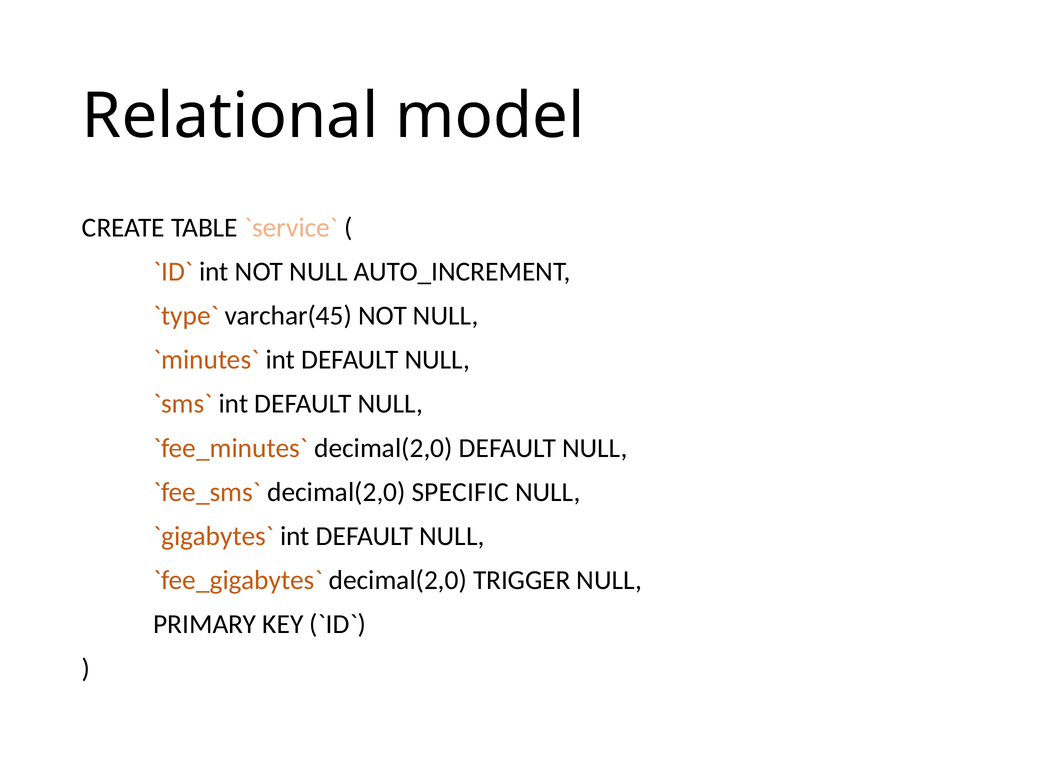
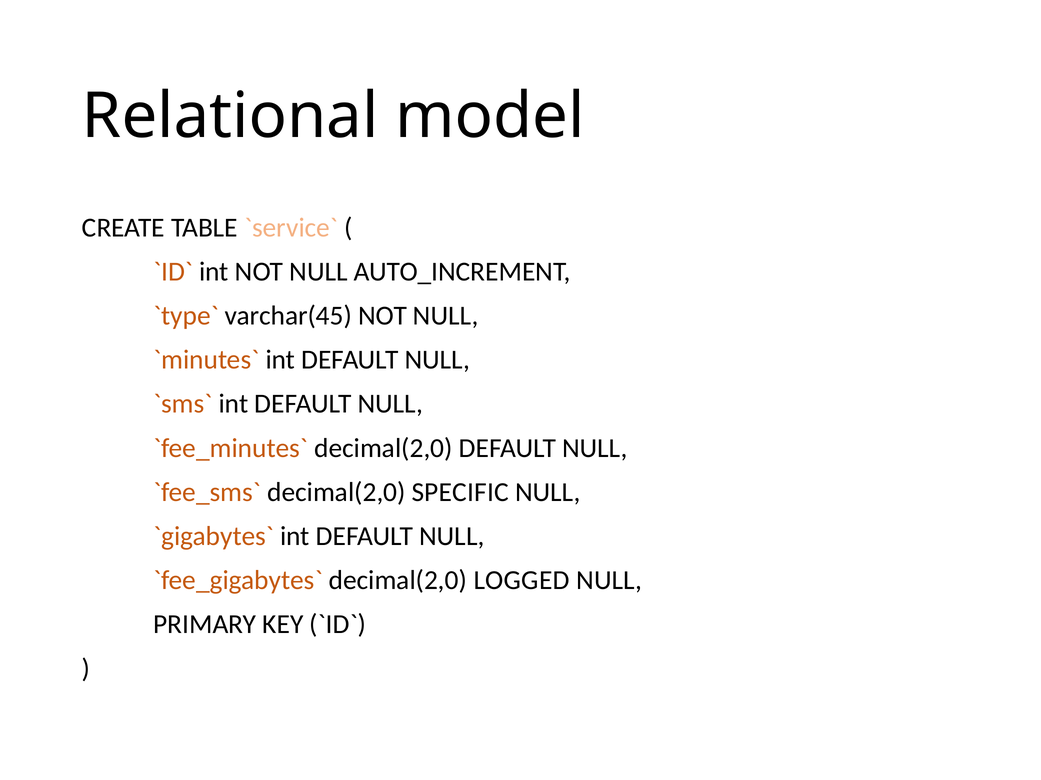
TRIGGER: TRIGGER -> LOGGED
